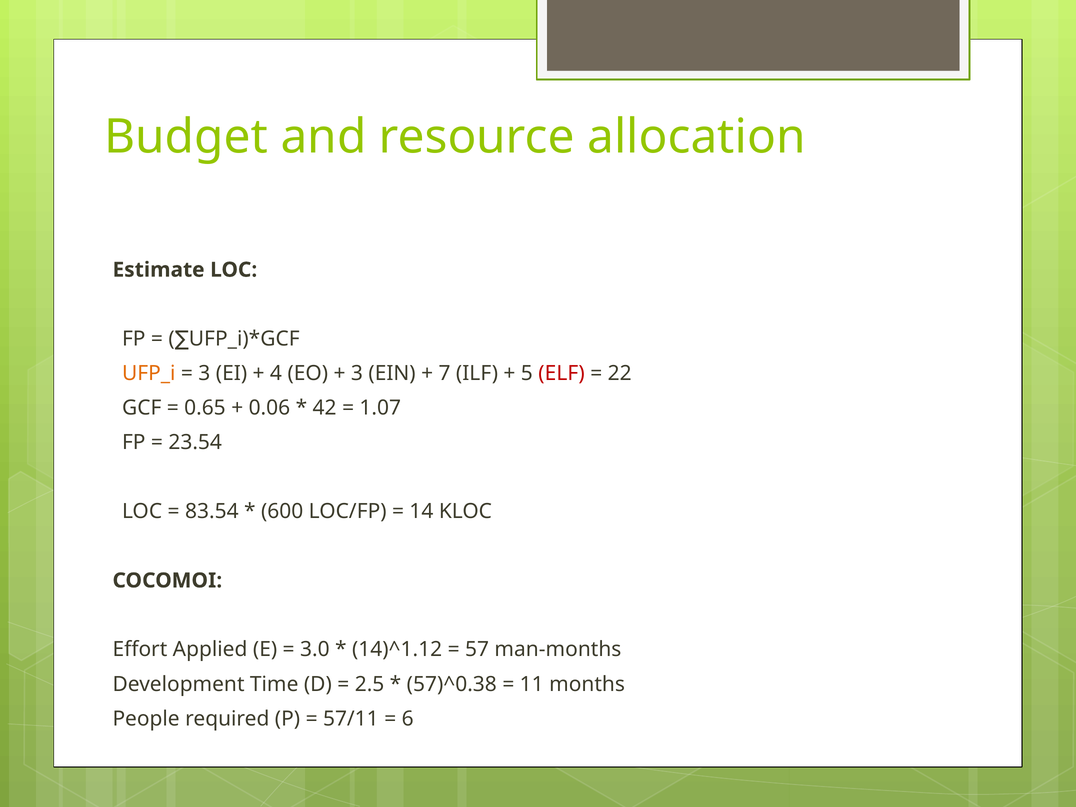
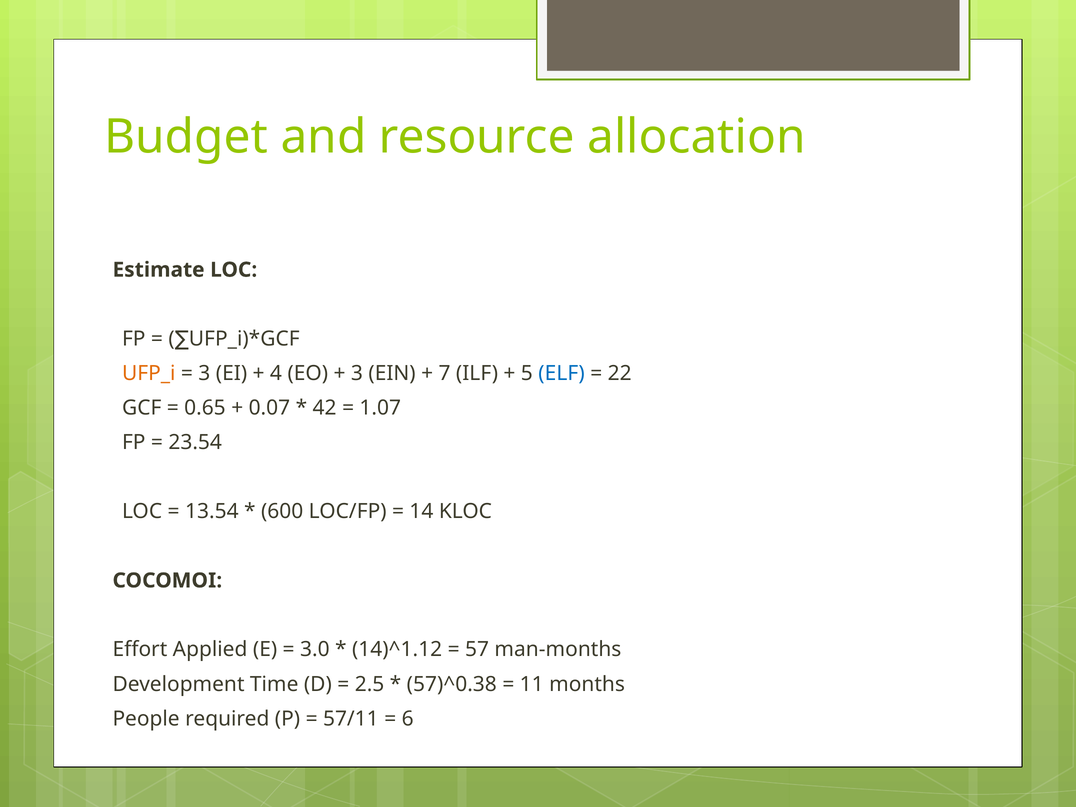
ELF colour: red -> blue
0.06: 0.06 -> 0.07
83.54: 83.54 -> 13.54
